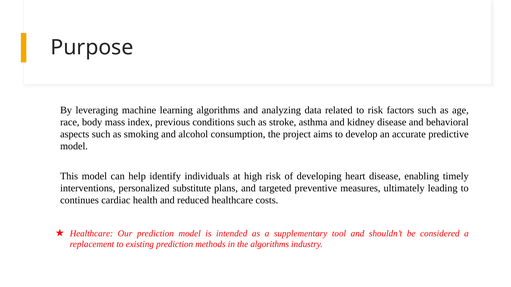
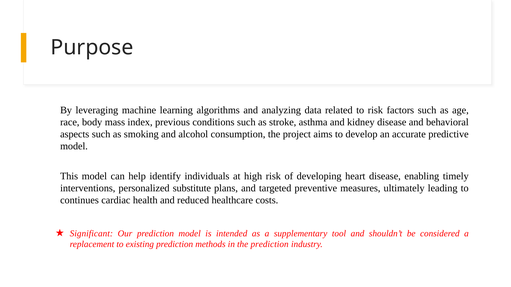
Healthcare at (91, 234): Healthcare -> Significant
the algorithms: algorithms -> prediction
